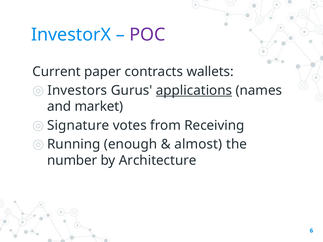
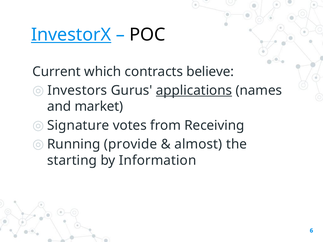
InvestorX underline: none -> present
POC colour: purple -> black
paper: paper -> which
wallets: wallets -> believe
enough: enough -> provide
number: number -> starting
Architecture: Architecture -> Information
